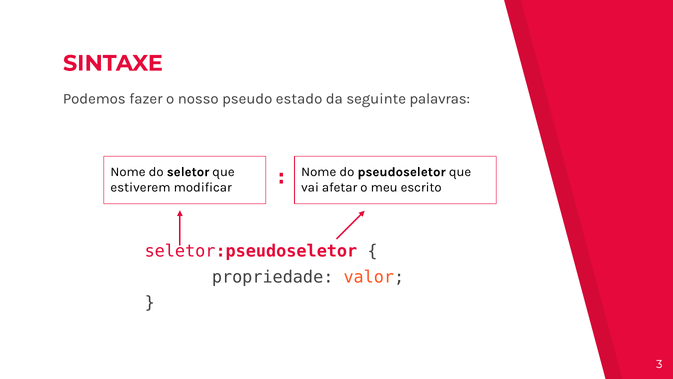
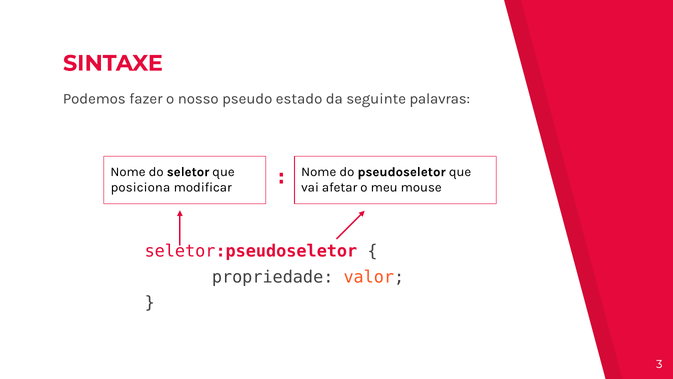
estiverem: estiverem -> posiciona
escrito: escrito -> mouse
